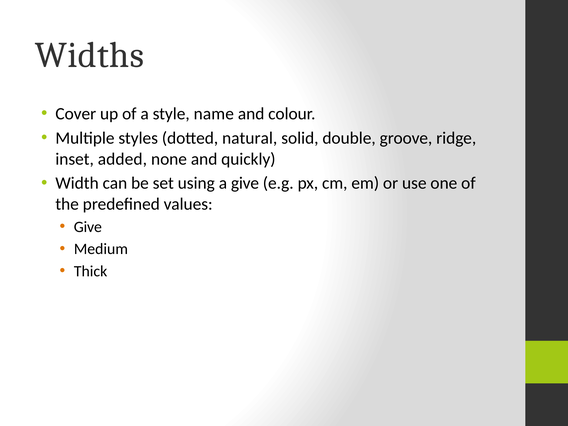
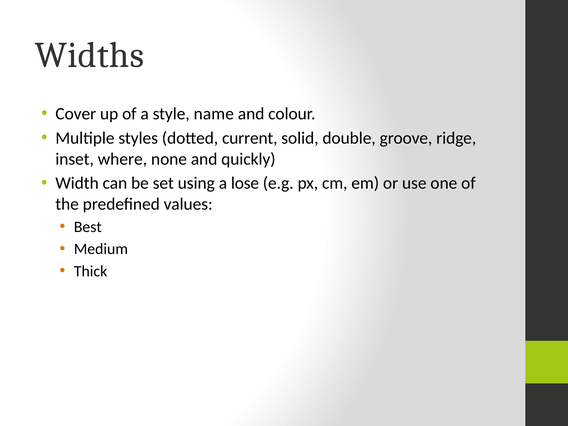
natural: natural -> current
added: added -> where
a give: give -> lose
Give at (88, 227): Give -> Best
